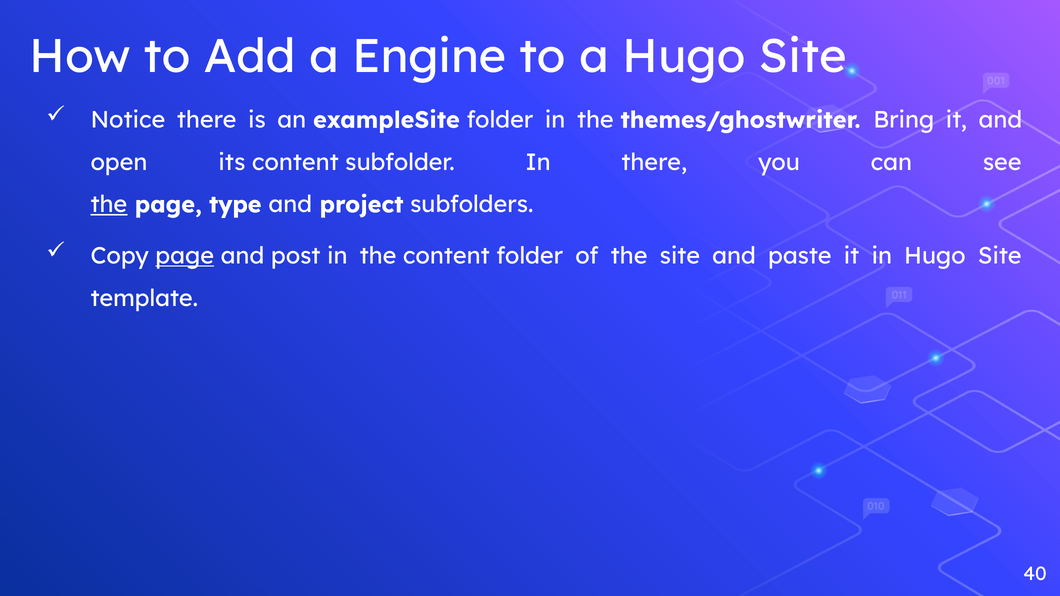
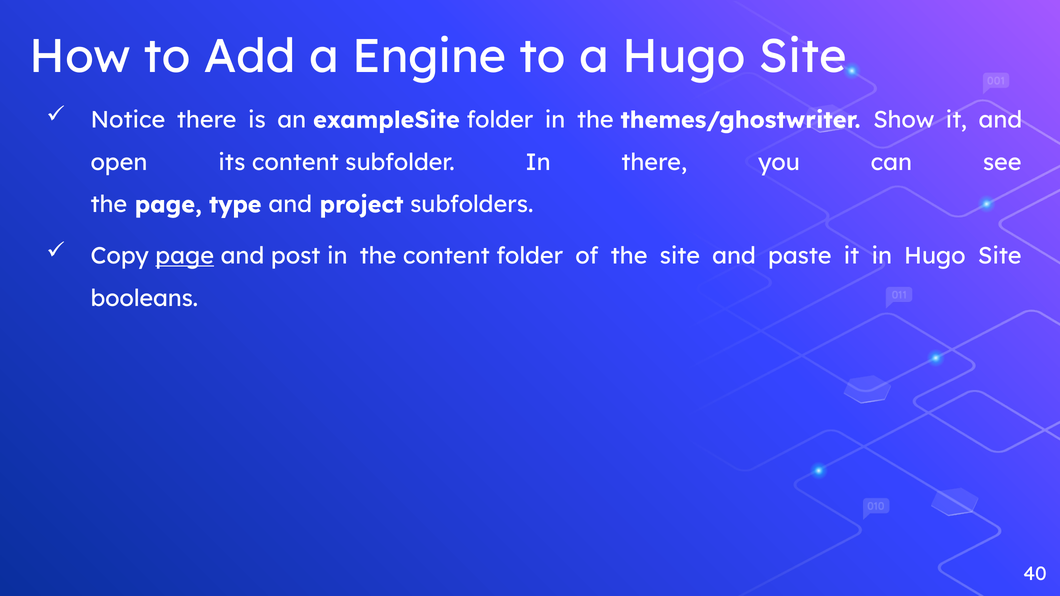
Bring: Bring -> Show
the at (109, 205) underline: present -> none
template: template -> booleans
